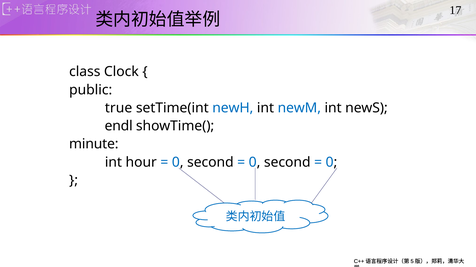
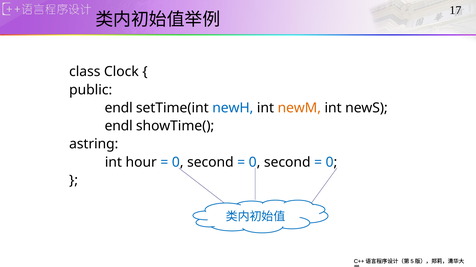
true at (119, 108): true -> endl
newM colour: blue -> orange
minute: minute -> astring
